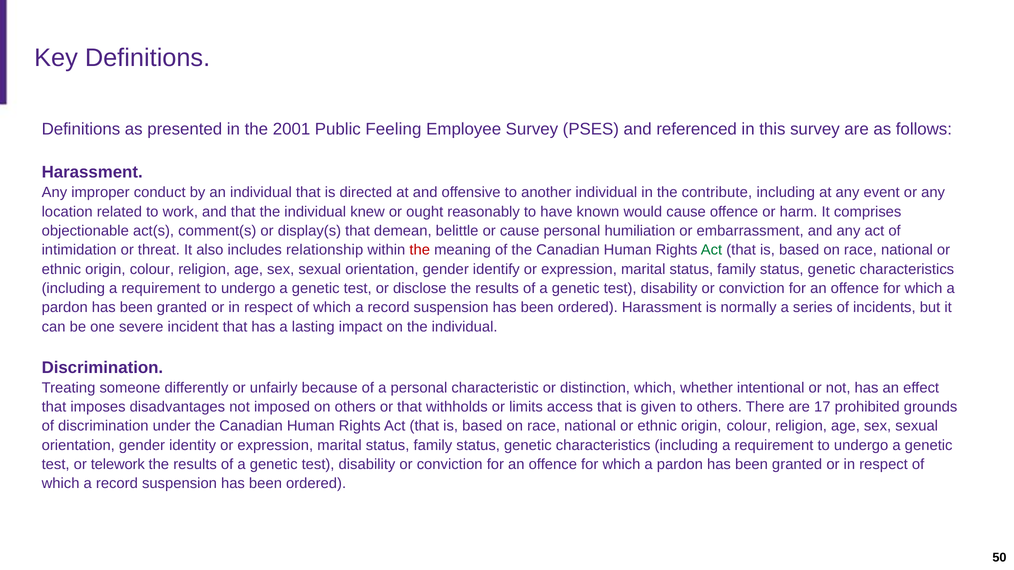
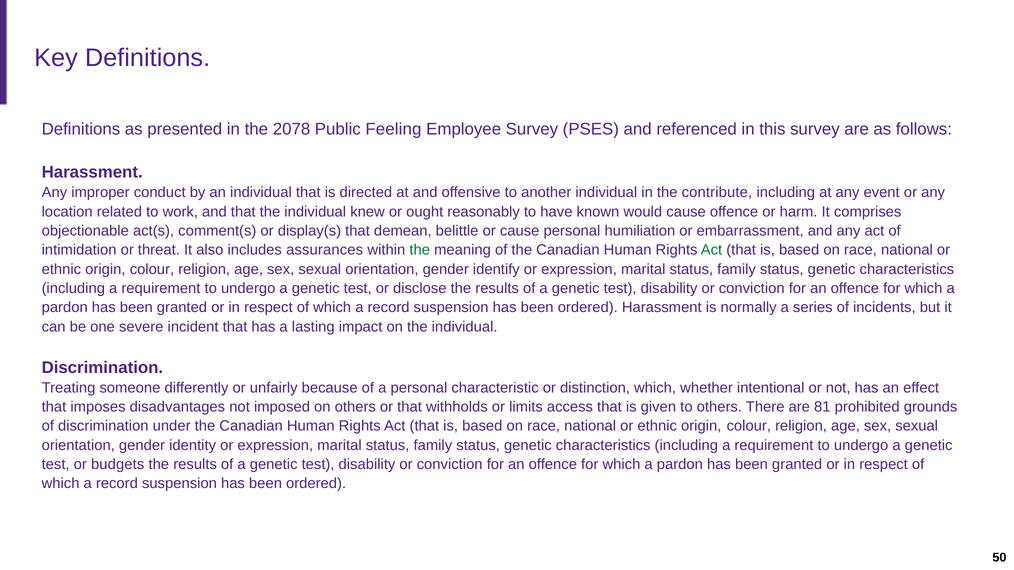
2001: 2001 -> 2078
relationship: relationship -> assurances
the at (420, 250) colour: red -> green
17: 17 -> 81
telework: telework -> budgets
